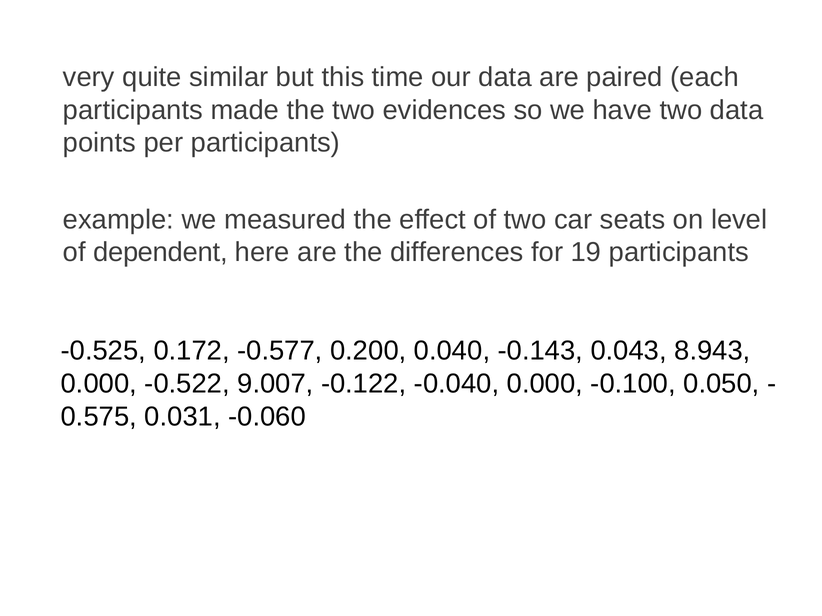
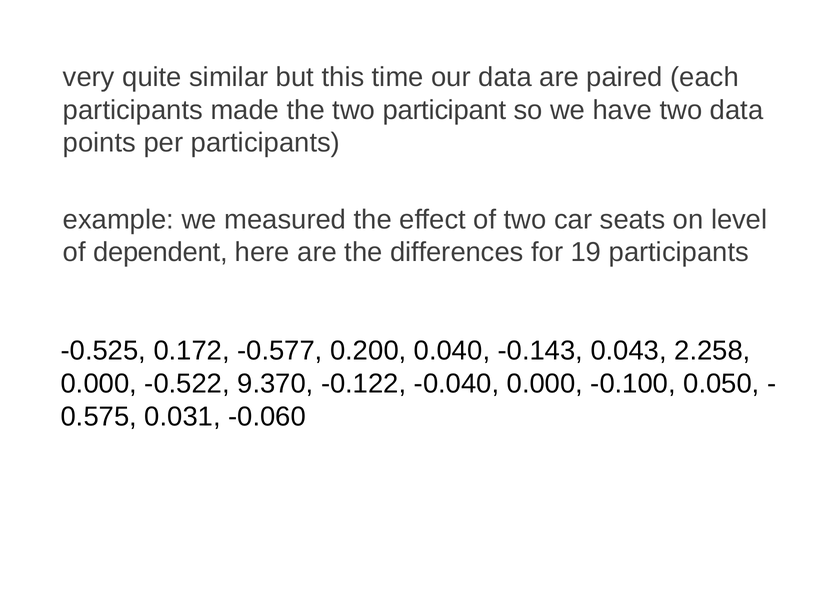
evidences: evidences -> participant
8.943: 8.943 -> 2.258
9.007: 9.007 -> 9.370
